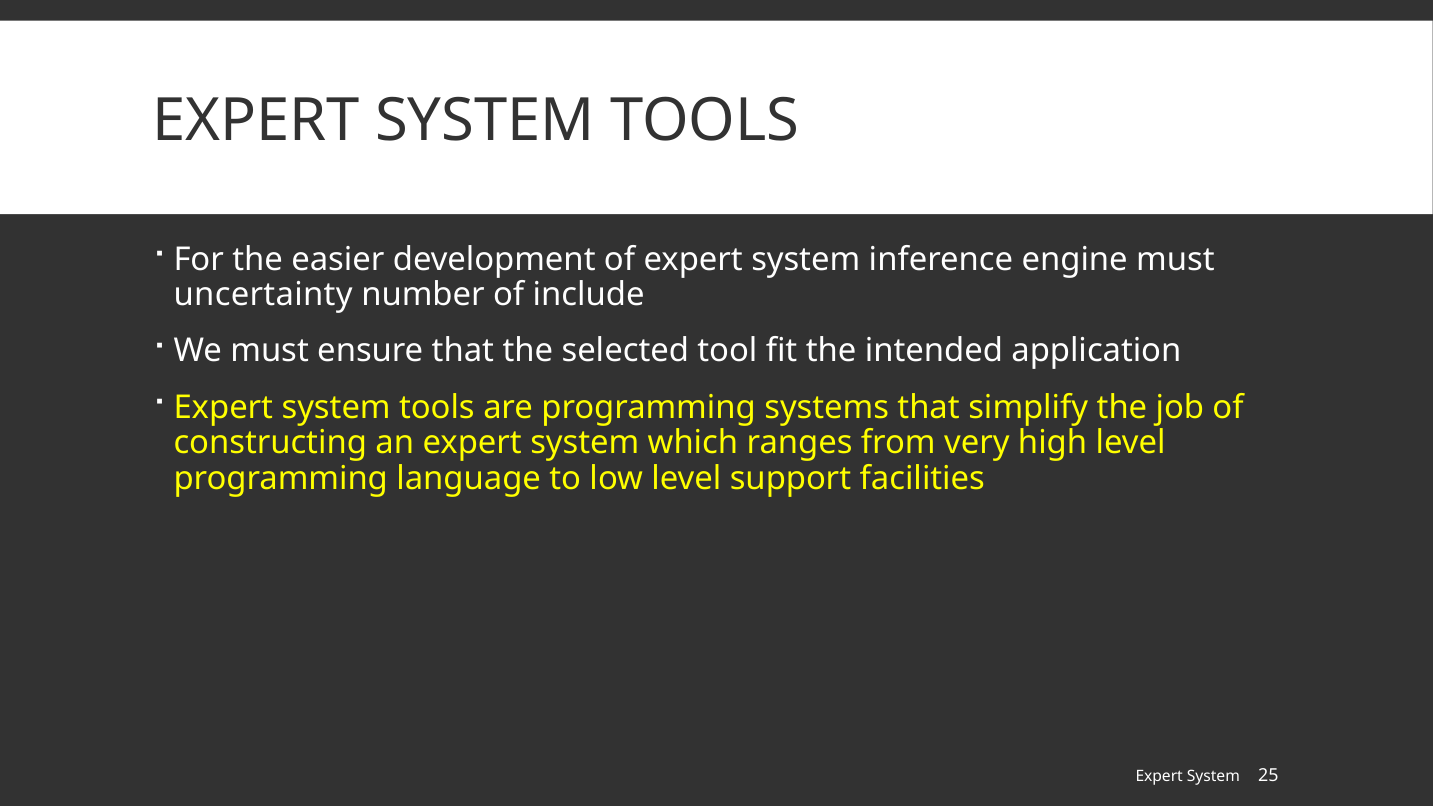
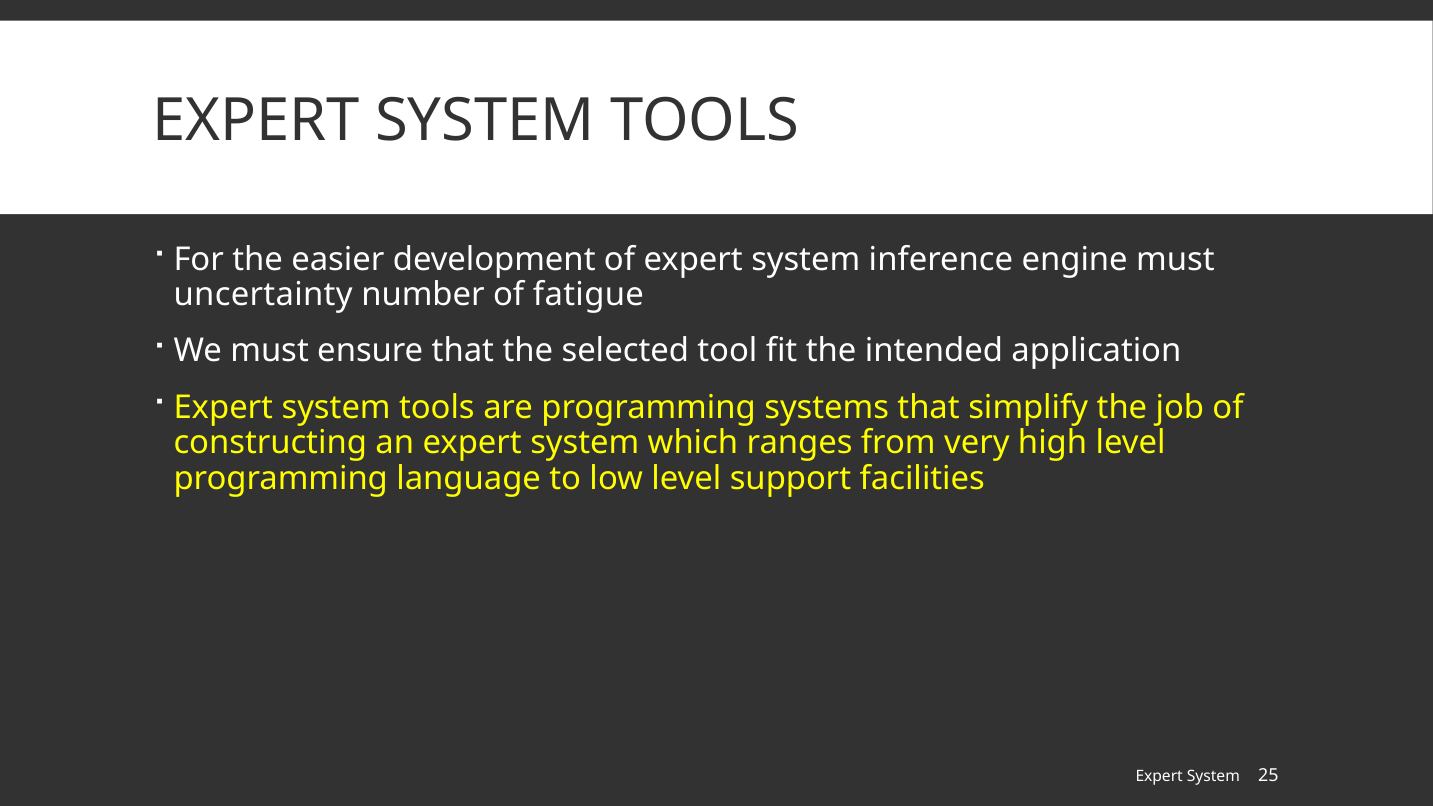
include: include -> fatigue
